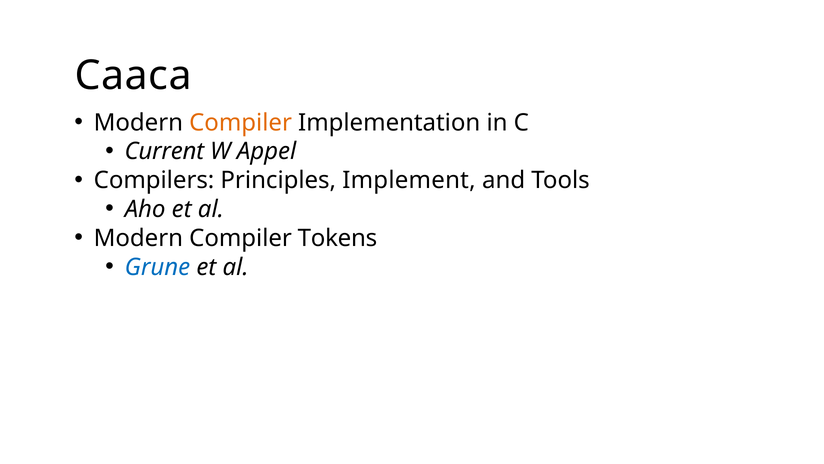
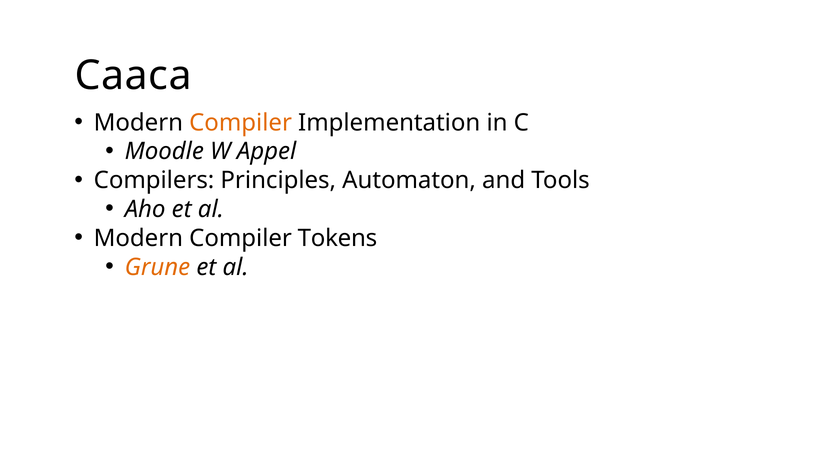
Current: Current -> Moodle
Implement: Implement -> Automaton
Grune colour: blue -> orange
